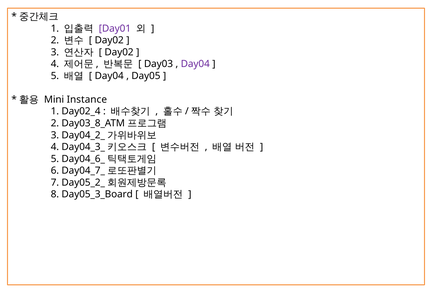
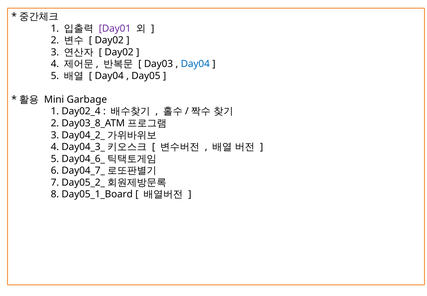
Day04 at (195, 64) colour: purple -> blue
Instance: Instance -> Garbage
Day05_3_Board: Day05_3_Board -> Day05_1_Board
